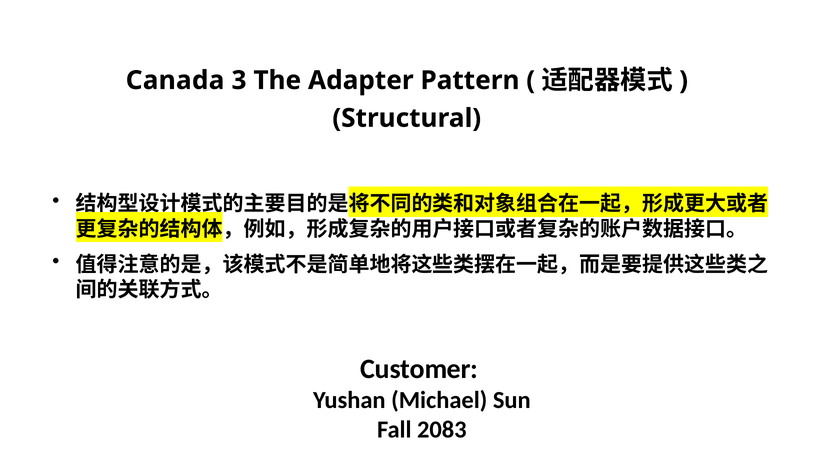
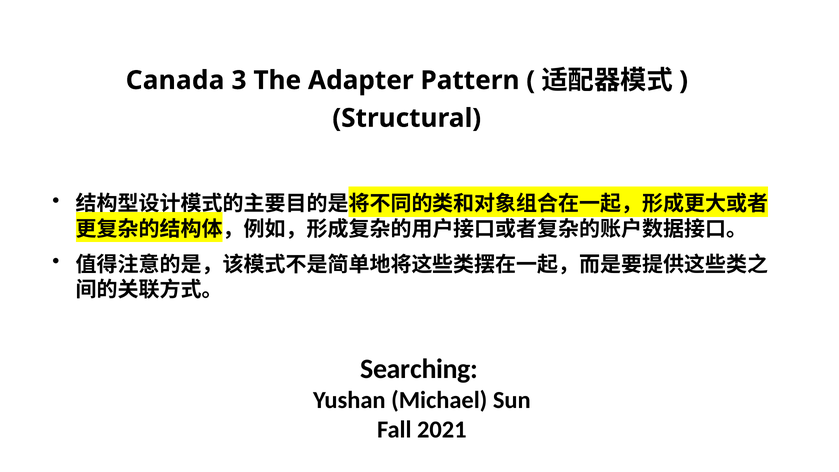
Customer: Customer -> Searching
2083: 2083 -> 2021
